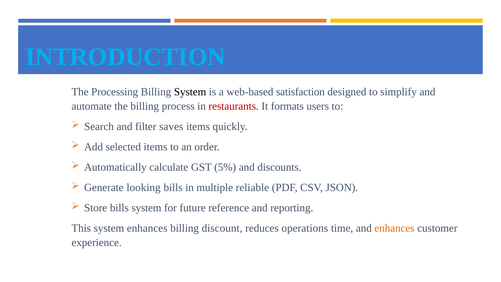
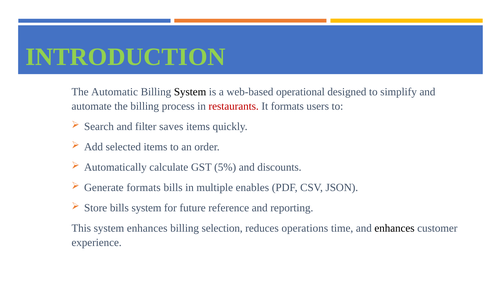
INTRODUCTION colour: light blue -> light green
Processing: Processing -> Automatic
satisfaction: satisfaction -> operational
Generate looking: looking -> formats
reliable: reliable -> enables
discount: discount -> selection
enhances at (395, 228) colour: orange -> black
